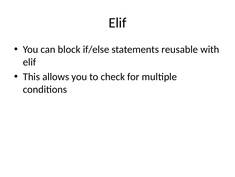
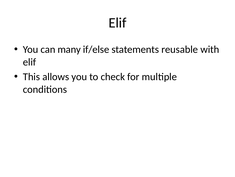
block: block -> many
